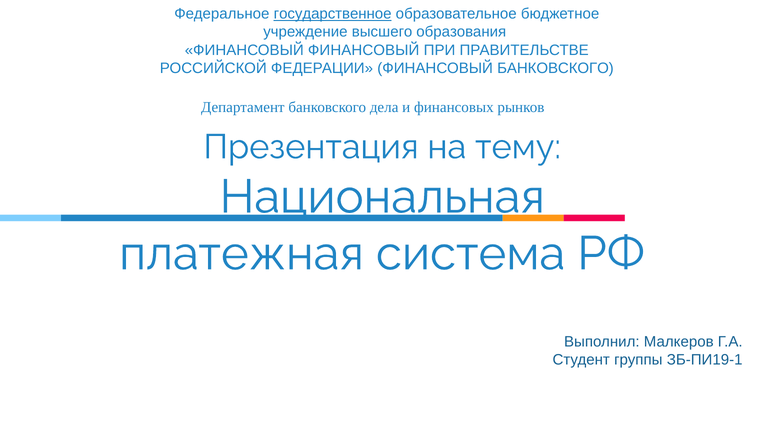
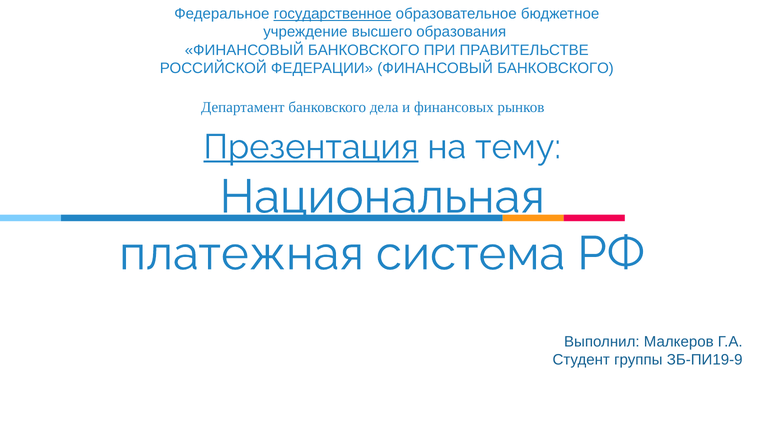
ФИНАНСОВЫЙ at (364, 50): ФИНАНСОВЫЙ -> БАНКОВСКОГО
Презентация underline: none -> present
ЗБ-ПИ19-1: ЗБ-ПИ19-1 -> ЗБ-ПИ19-9
